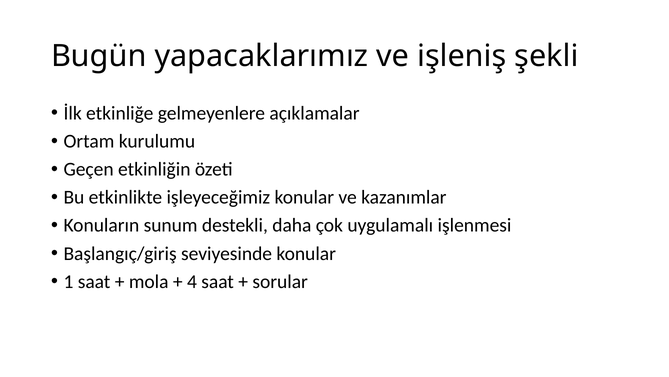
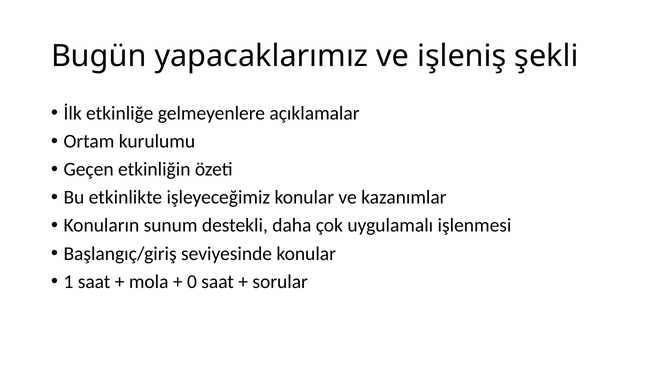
4: 4 -> 0
